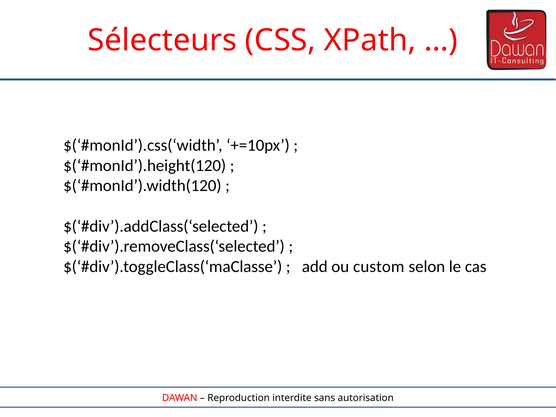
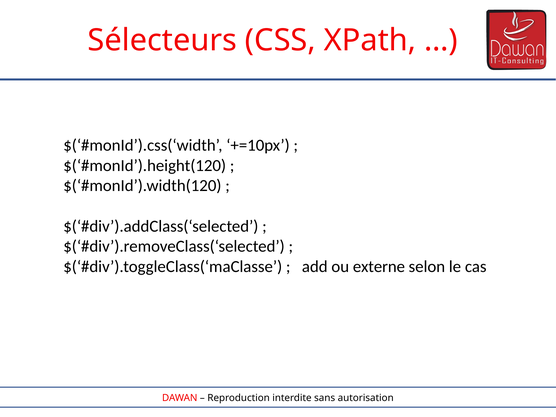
custom: custom -> externe
